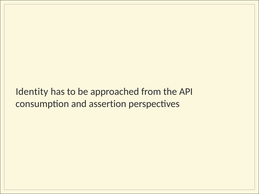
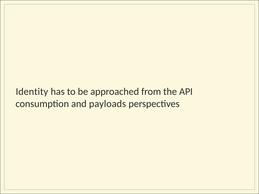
assertion: assertion -> payloads
